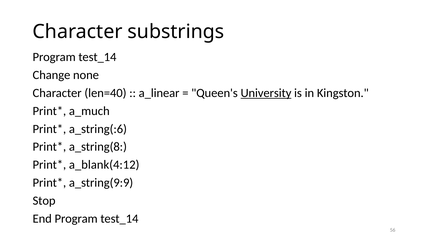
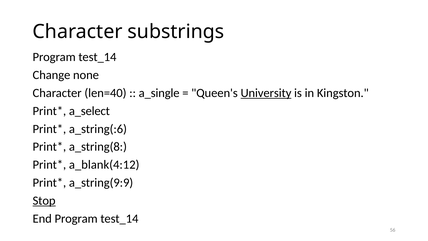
a_linear: a_linear -> a_single
a_much: a_much -> a_select
Stop underline: none -> present
